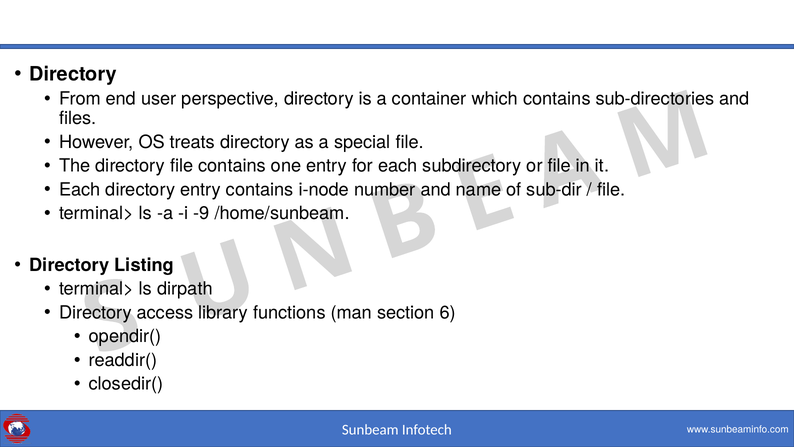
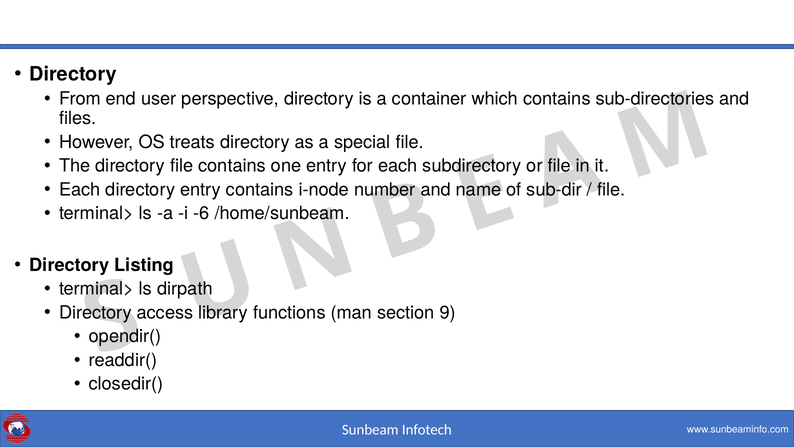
-9: -9 -> -6
6: 6 -> 9
